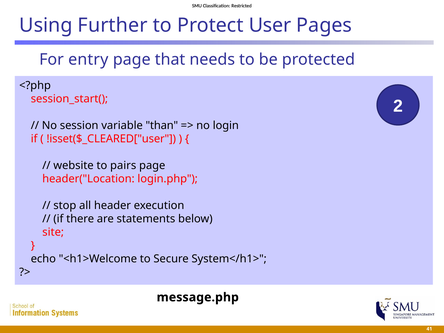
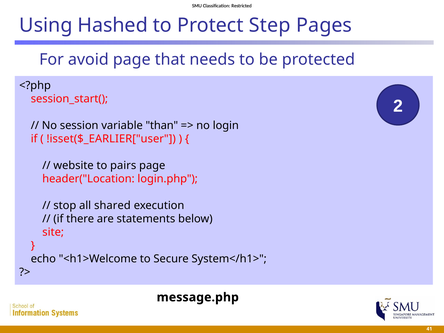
Further: Further -> Hashed
User: User -> Step
entry: entry -> avoid
!isset($_CLEARED["user: !isset($_CLEARED["user -> !isset($_EARLIER["user
header: header -> shared
